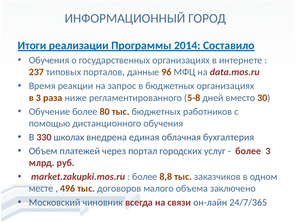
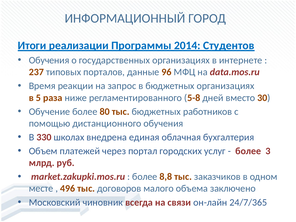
Составило: Составило -> Студентов
в 3: 3 -> 5
